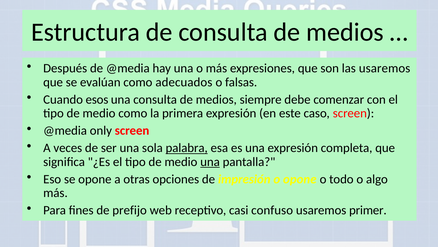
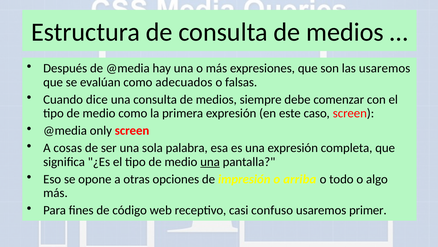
esos: esos -> dice
veces: veces -> cosas
palabra underline: present -> none
o opone: opone -> arriba
prefijo: prefijo -> código
